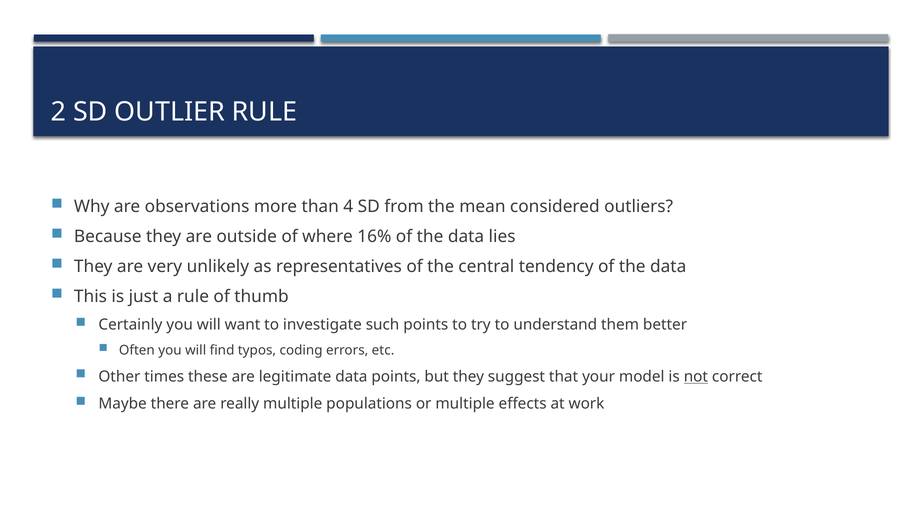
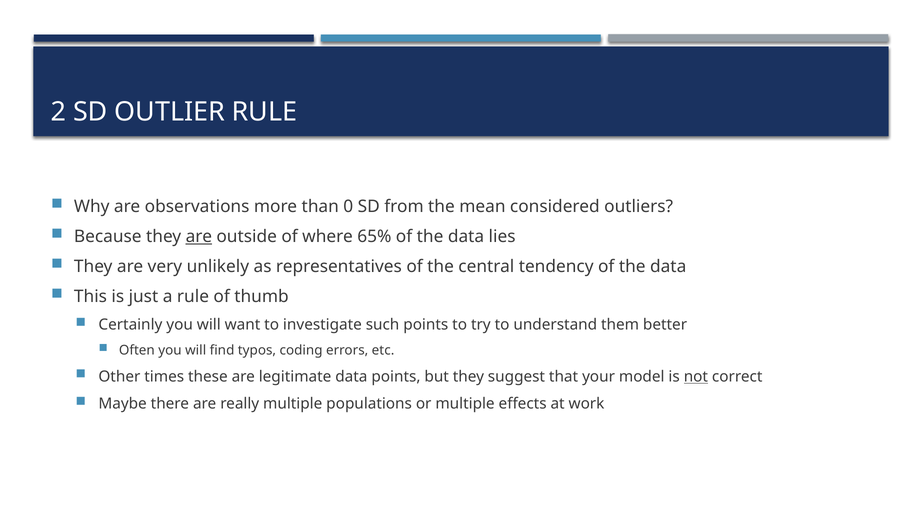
4: 4 -> 0
are at (199, 237) underline: none -> present
16%: 16% -> 65%
